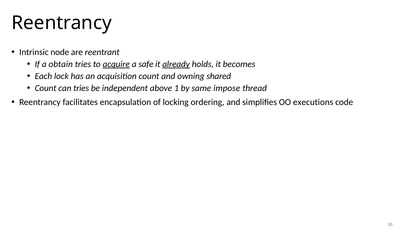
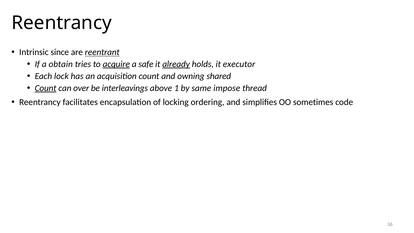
node: node -> since
reentrant underline: none -> present
becomes: becomes -> executor
Count at (46, 88) underline: none -> present
can tries: tries -> over
independent: independent -> interleavings
executions: executions -> sometimes
